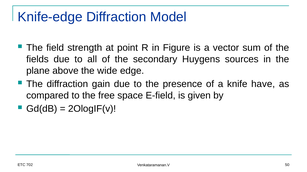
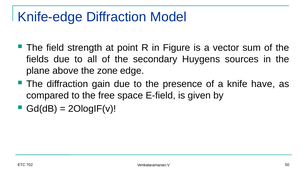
wide: wide -> zone
